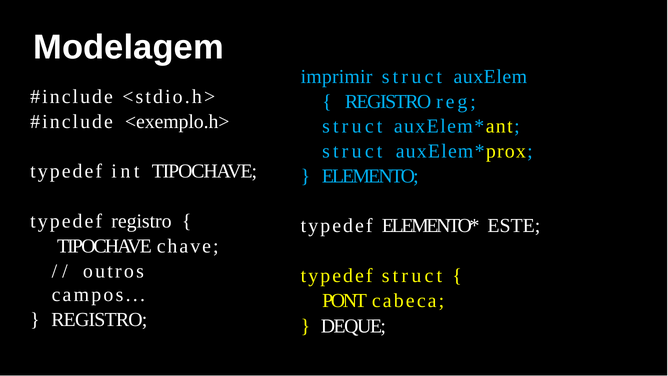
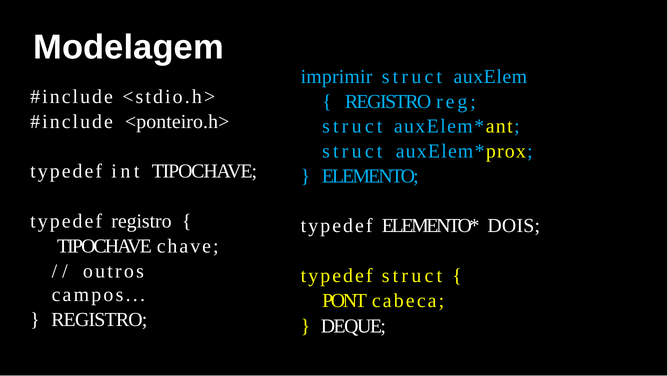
<exemplo.h>: <exemplo.h> -> <ponteiro.h>
ESTE: ESTE -> DOIS
